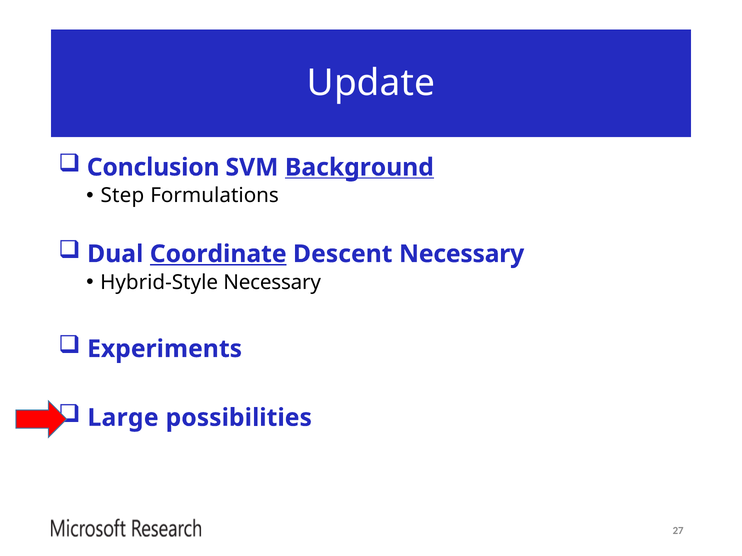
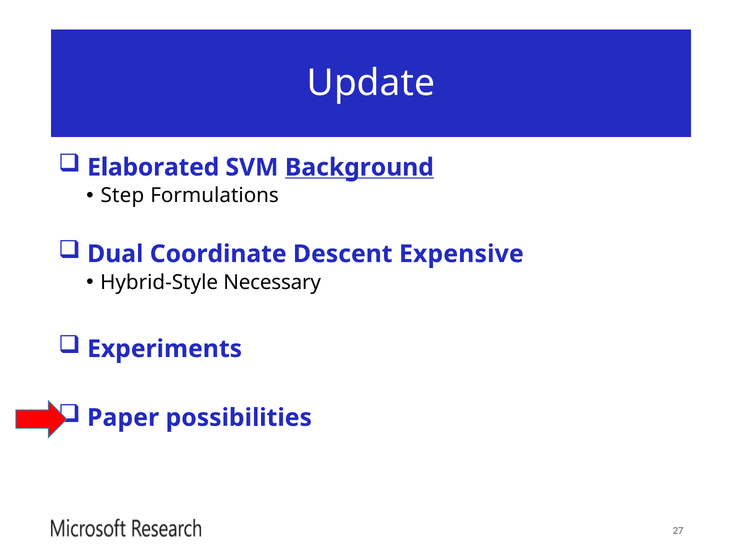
Conclusion: Conclusion -> Elaborated
Coordinate underline: present -> none
Descent Necessary: Necessary -> Expensive
Large: Large -> Paper
